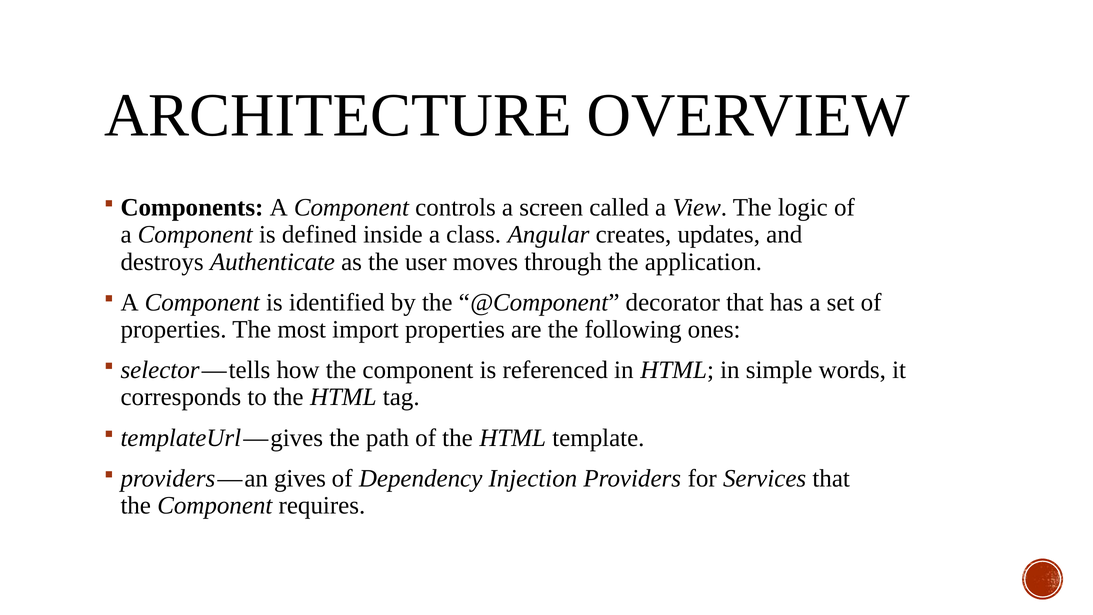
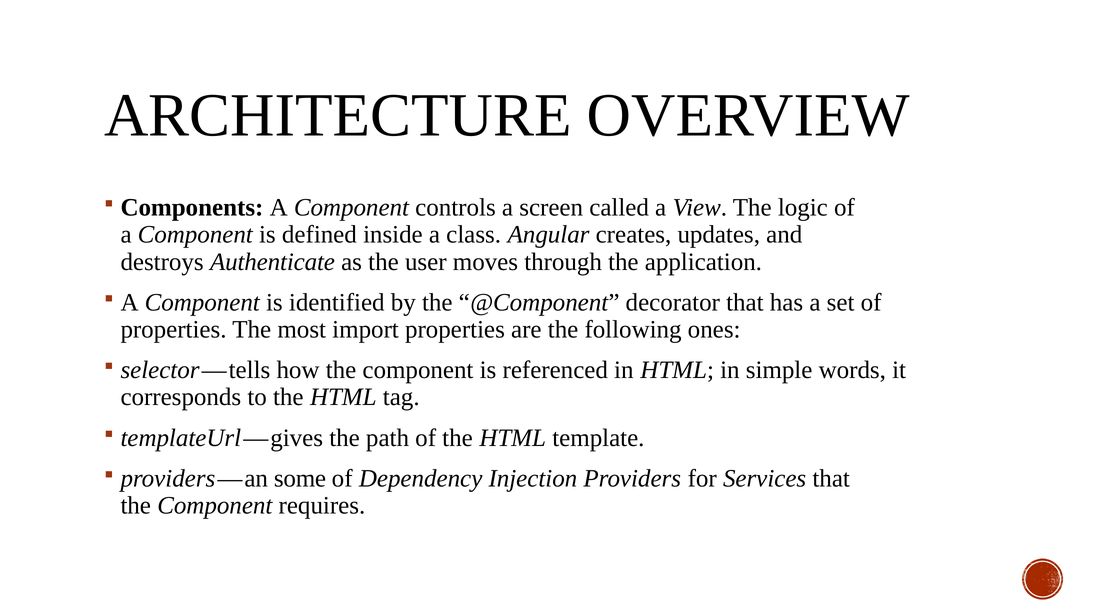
an gives: gives -> some
